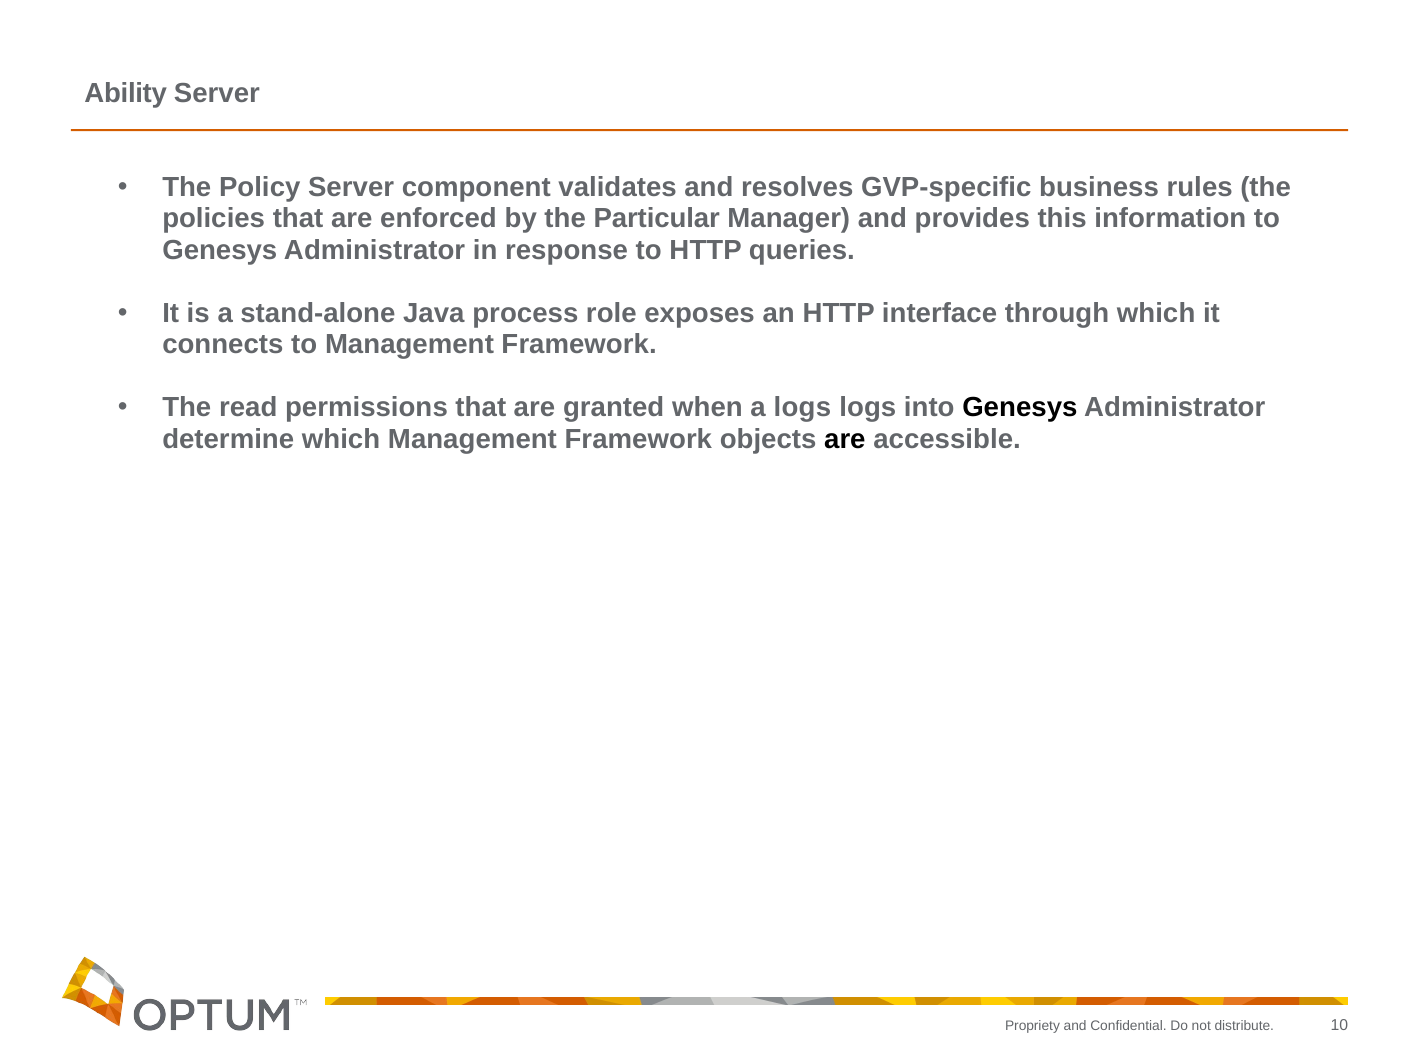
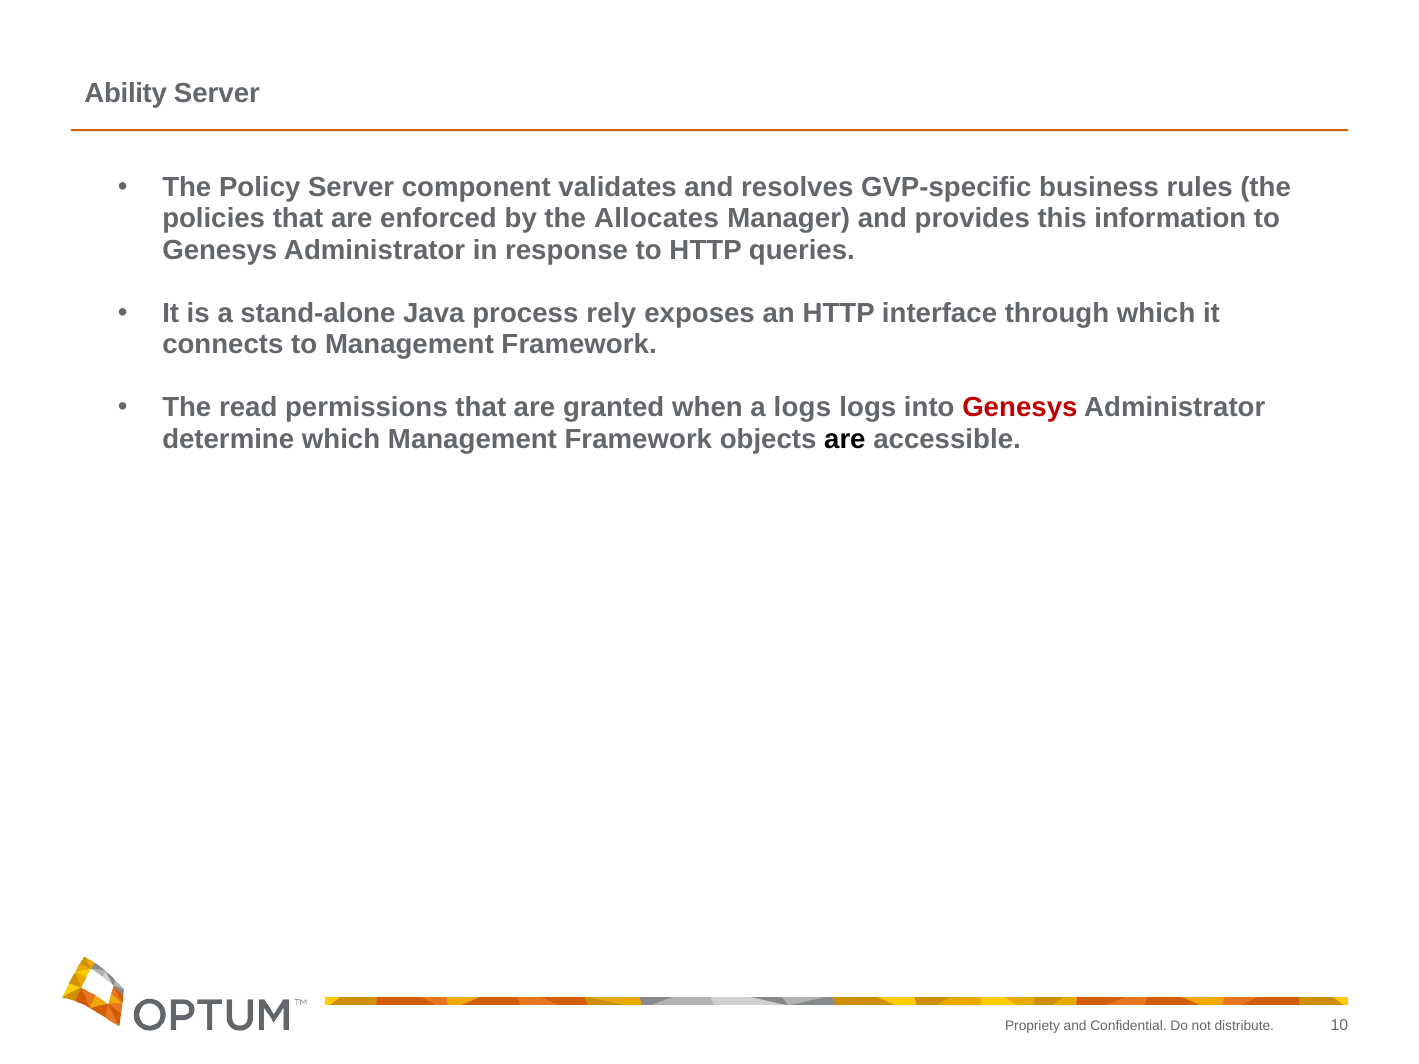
Particular: Particular -> Allocates
role: role -> rely
Genesys at (1020, 408) colour: black -> red
